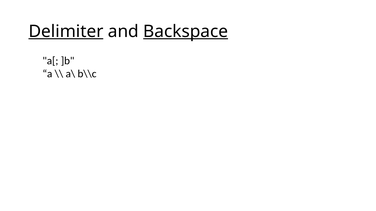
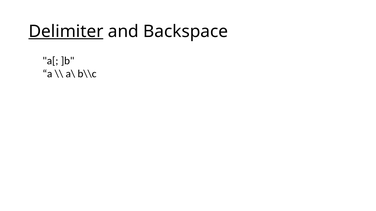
Backspace underline: present -> none
